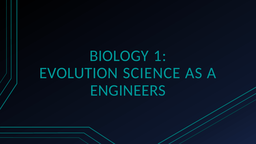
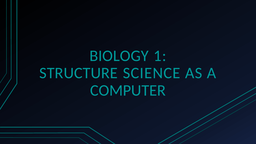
EVOLUTION: EVOLUTION -> STRUCTURE
ENGINEERS: ENGINEERS -> COMPUTER
